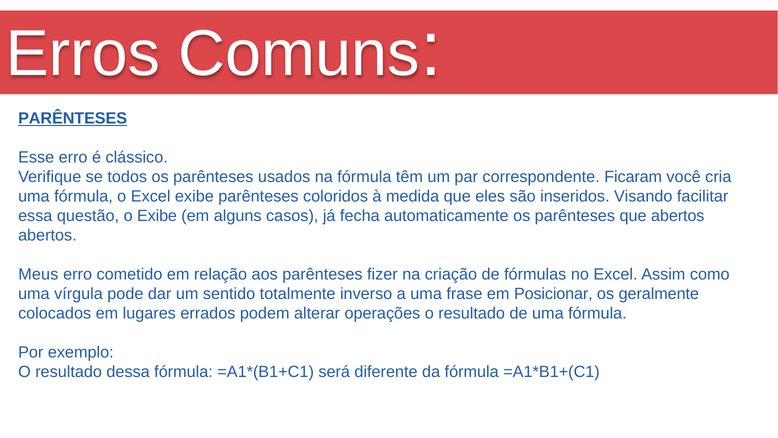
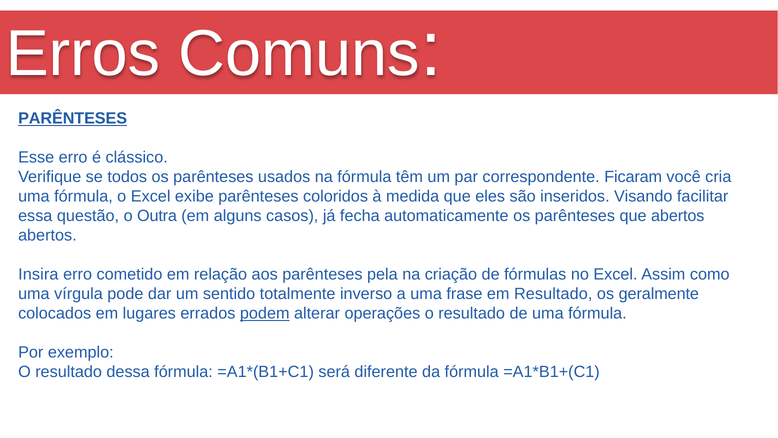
o Exibe: Exibe -> Outra
Meus: Meus -> Insira
fizer: fizer -> pela
em Posicionar: Posicionar -> Resultado
podem underline: none -> present
